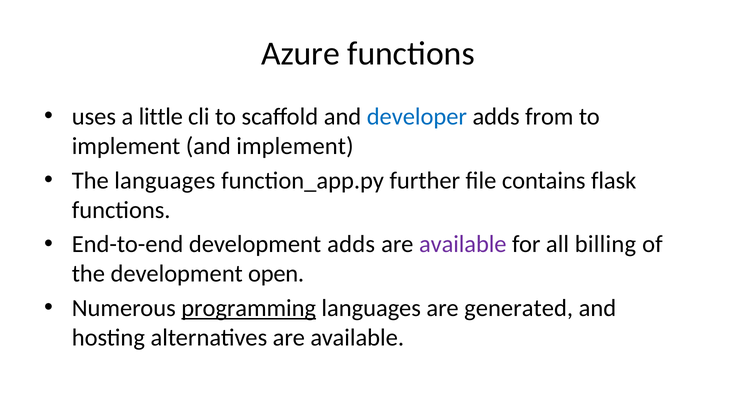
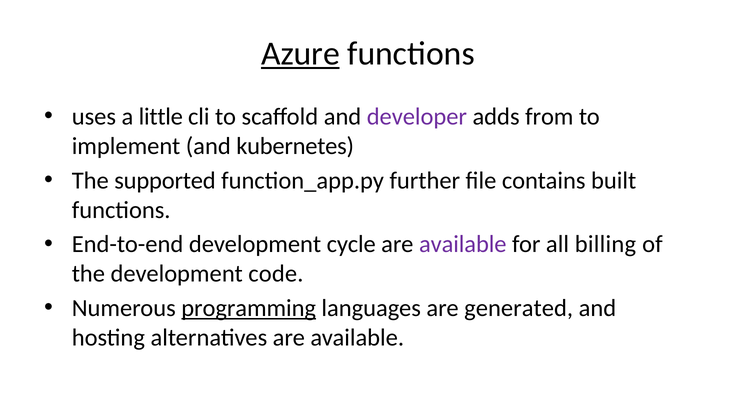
Azure underline: none -> present
developer colour: blue -> purple
and implement: implement -> kubernetes
The languages: languages -> supported
flask: flask -> built
development adds: adds -> cycle
open: open -> code
